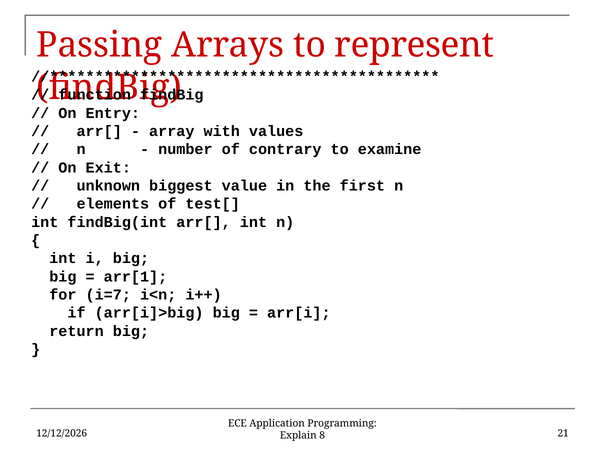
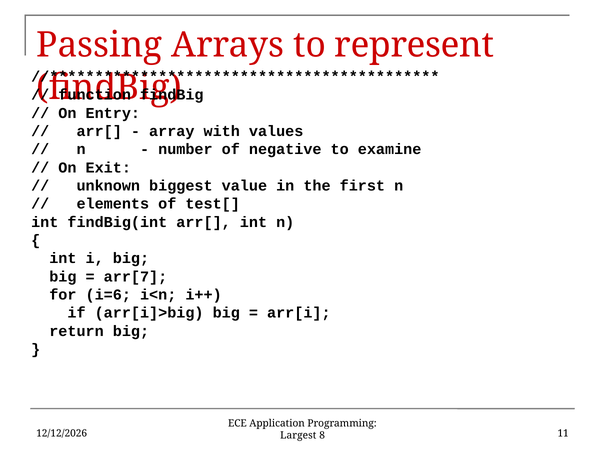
contrary: contrary -> negative
arr[1: arr[1 -> arr[7
i=7: i=7 -> i=6
Explain: Explain -> Largest
21: 21 -> 11
